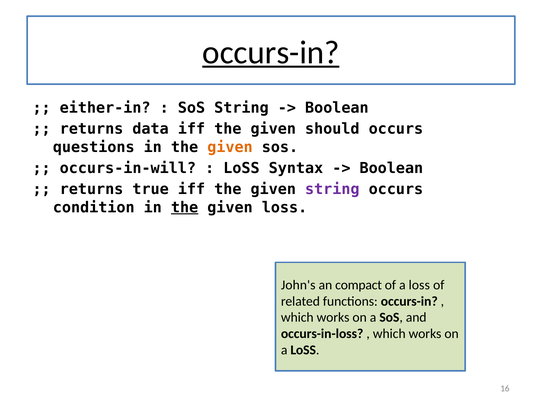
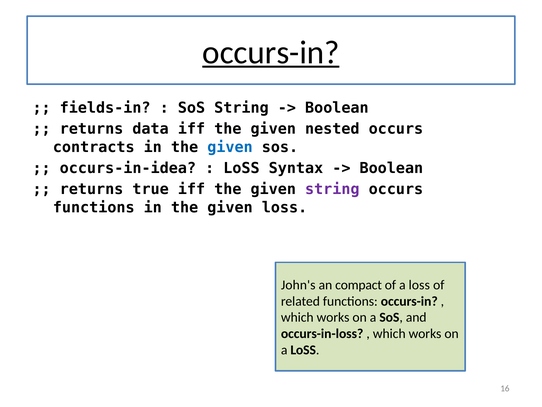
either-in: either-in -> fields-in
should: should -> nested
questions: questions -> contracts
given at (230, 147) colour: orange -> blue
occurs-in-will: occurs-in-will -> occurs-in-idea
condition at (94, 207): condition -> functions
the at (185, 207) underline: present -> none
